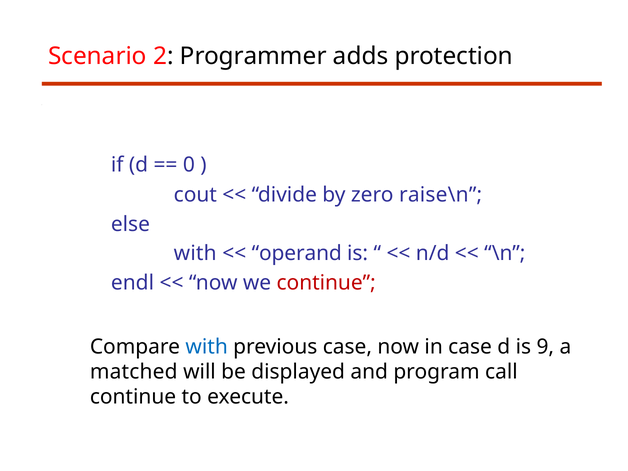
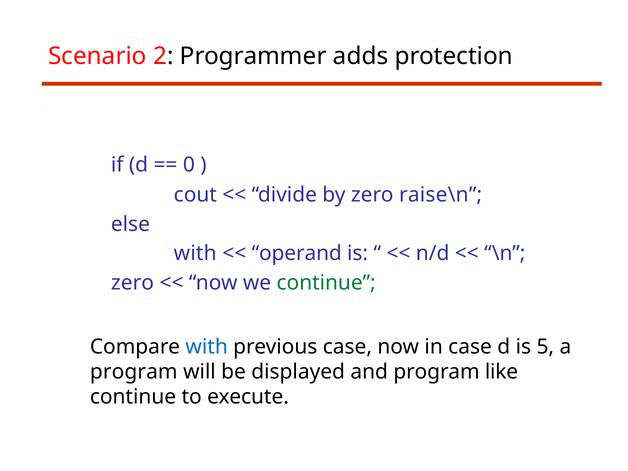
endl at (132, 283): endl -> zero
continue at (326, 283) colour: red -> green
9: 9 -> 5
matched at (134, 372): matched -> program
call: call -> like
